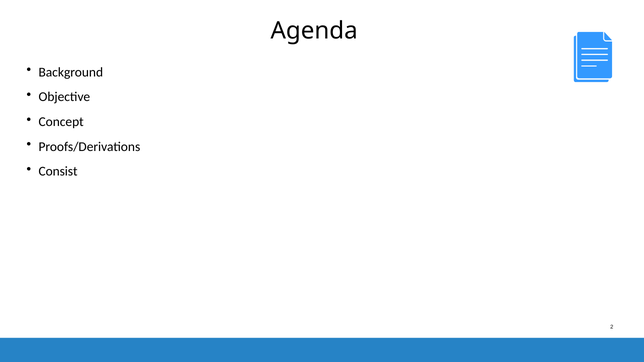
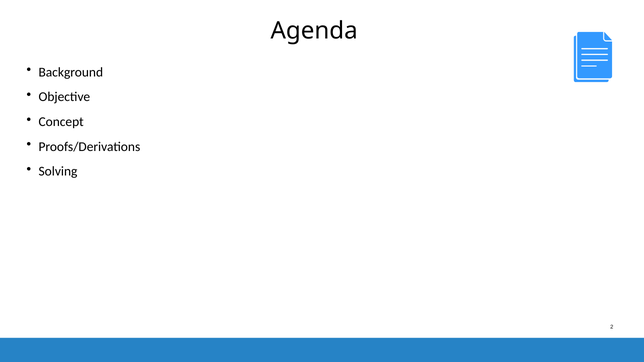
Consist: Consist -> Solving
